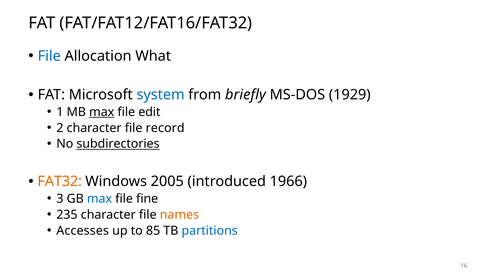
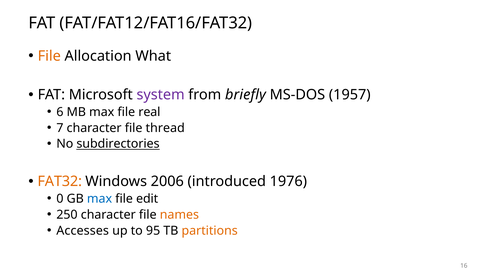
File at (49, 56) colour: blue -> orange
system colour: blue -> purple
1929: 1929 -> 1957
1: 1 -> 6
max at (102, 112) underline: present -> none
edit: edit -> real
2: 2 -> 7
record: record -> thread
2005: 2005 -> 2006
1966: 1966 -> 1976
3: 3 -> 0
fine: fine -> edit
235: 235 -> 250
85: 85 -> 95
partitions colour: blue -> orange
